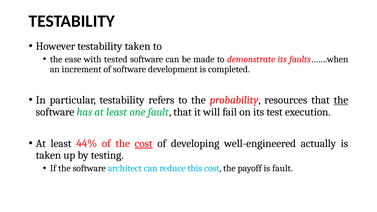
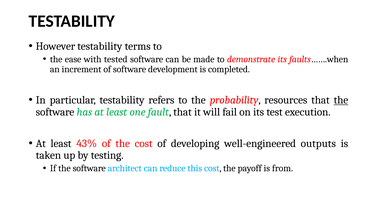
testability taken: taken -> terms
44%: 44% -> 43%
cost at (144, 143) underline: present -> none
actually: actually -> outputs
is fault: fault -> from
